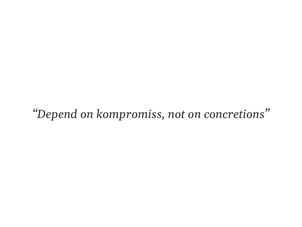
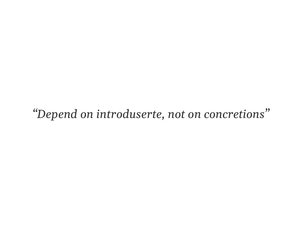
kompromiss: kompromiss -> introduserte
